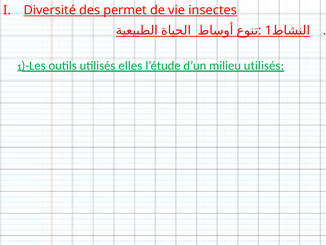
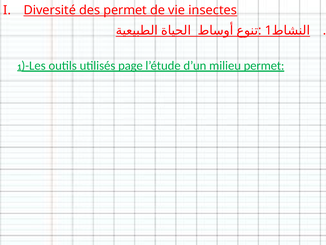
elles: elles -> page
milieu utilisés: utilisés -> permet
